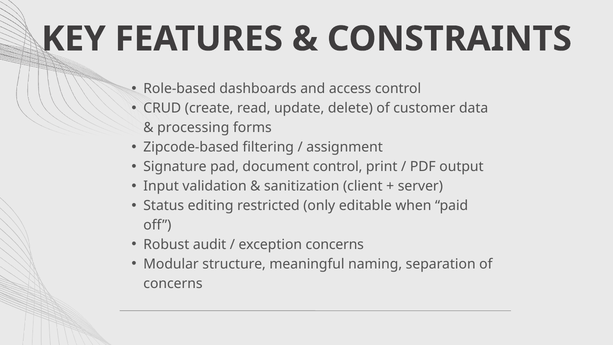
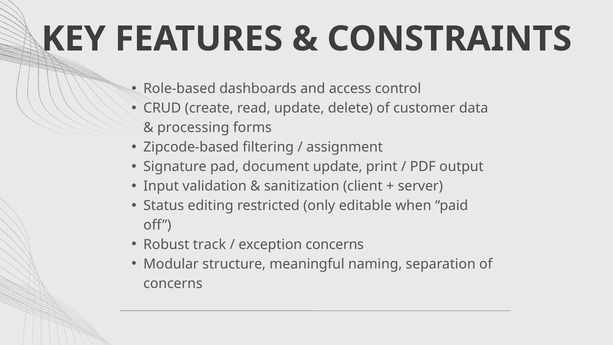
document control: control -> update
audit: audit -> track
